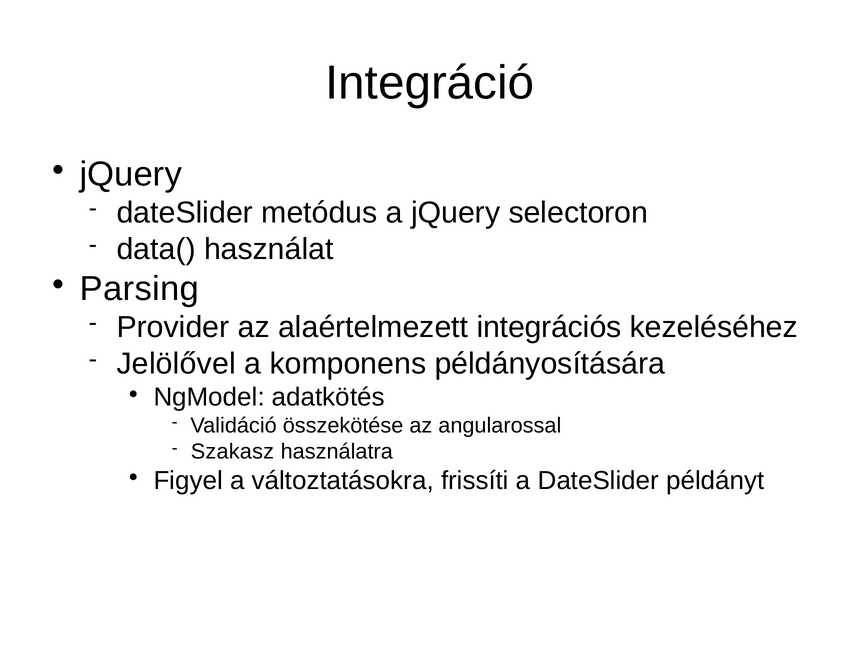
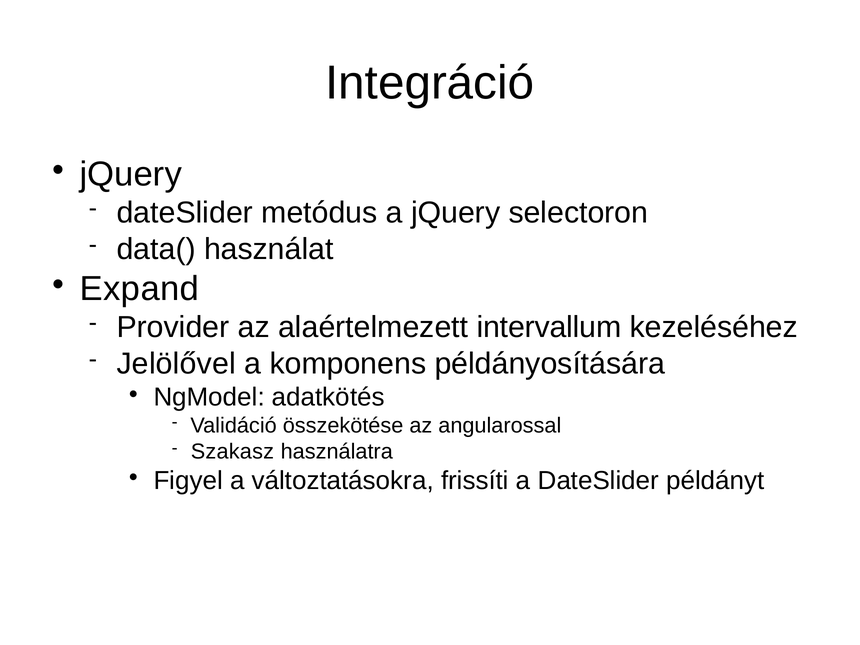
Parsing: Parsing -> Expand
integrációs: integrációs -> intervallum
